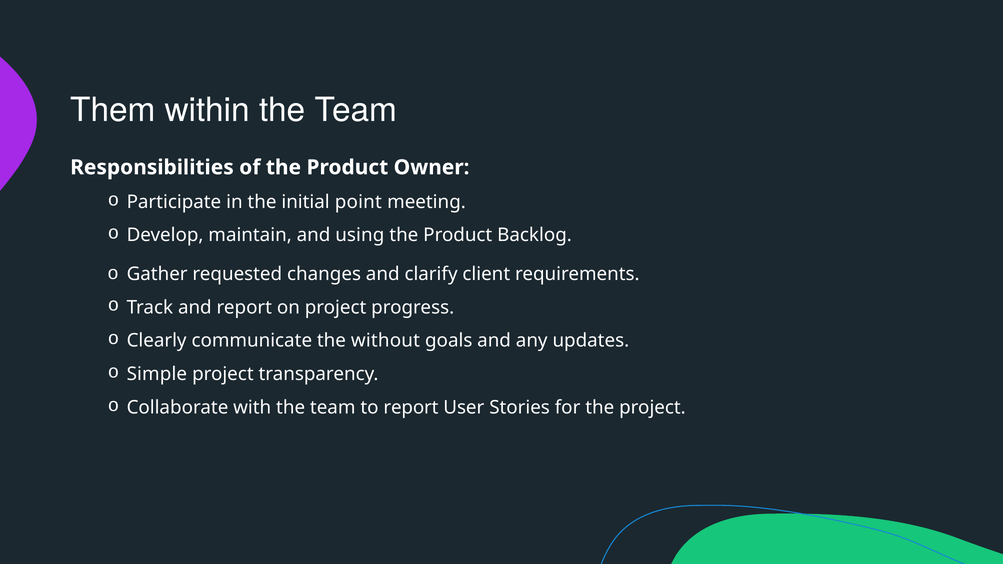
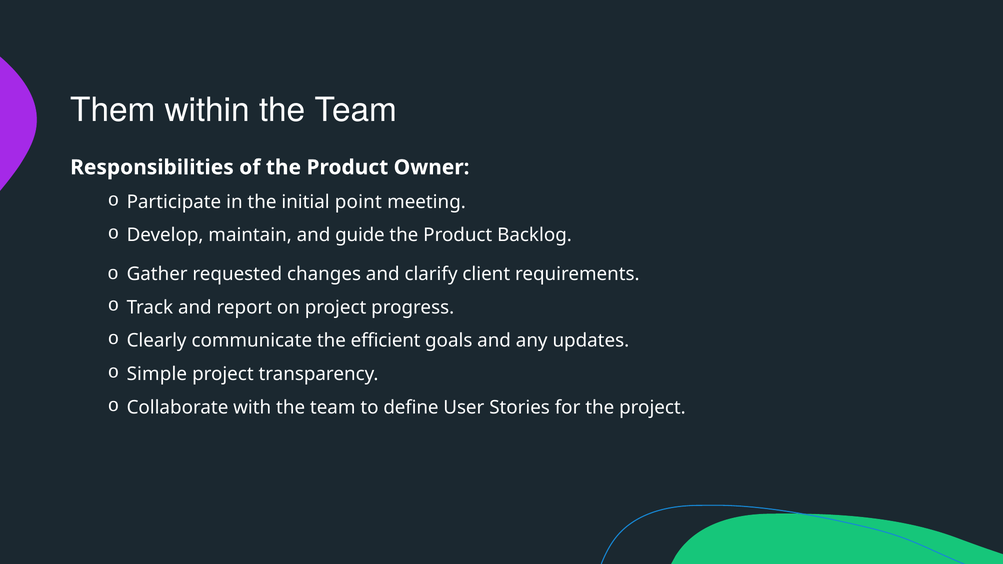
using: using -> guide
without: without -> efficient
to report: report -> define
